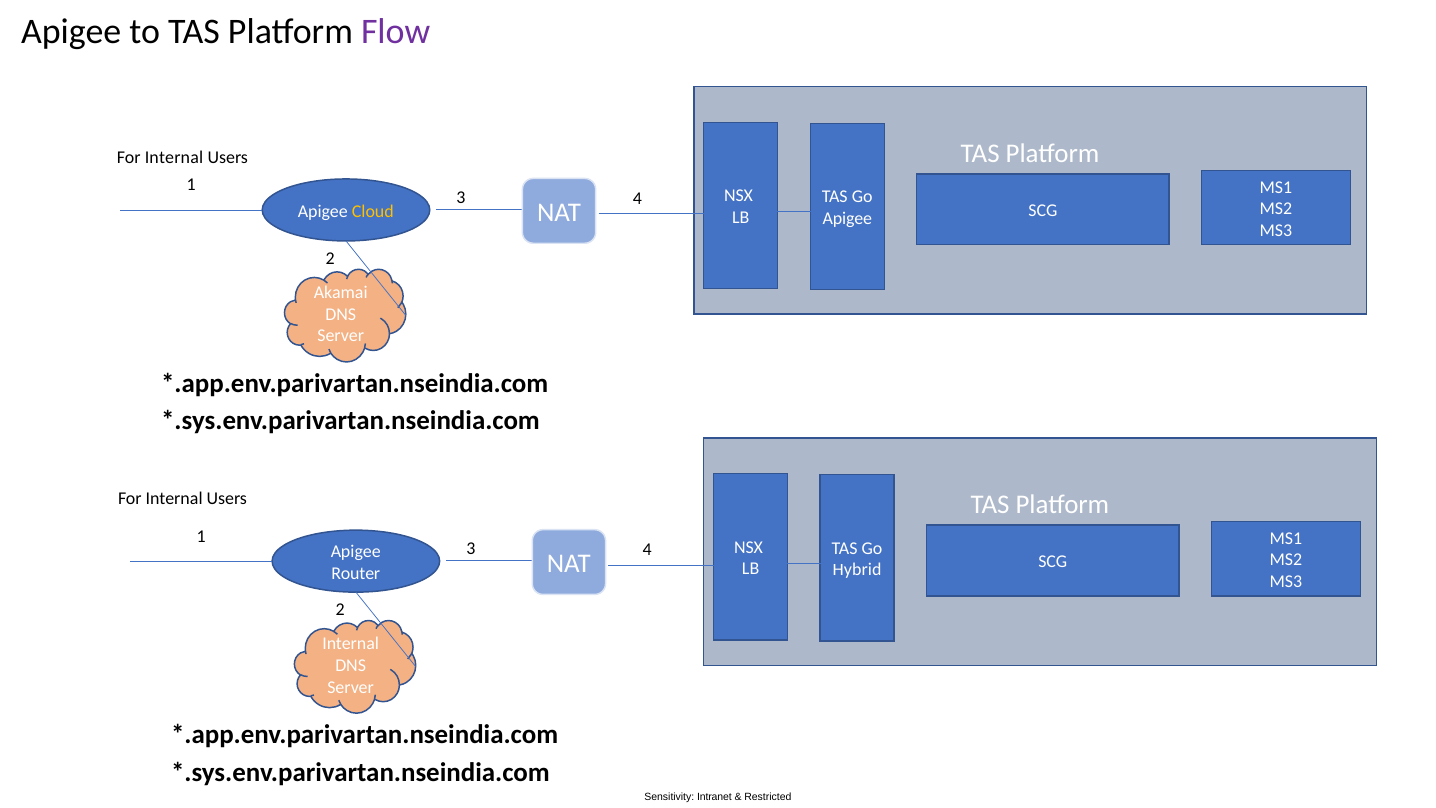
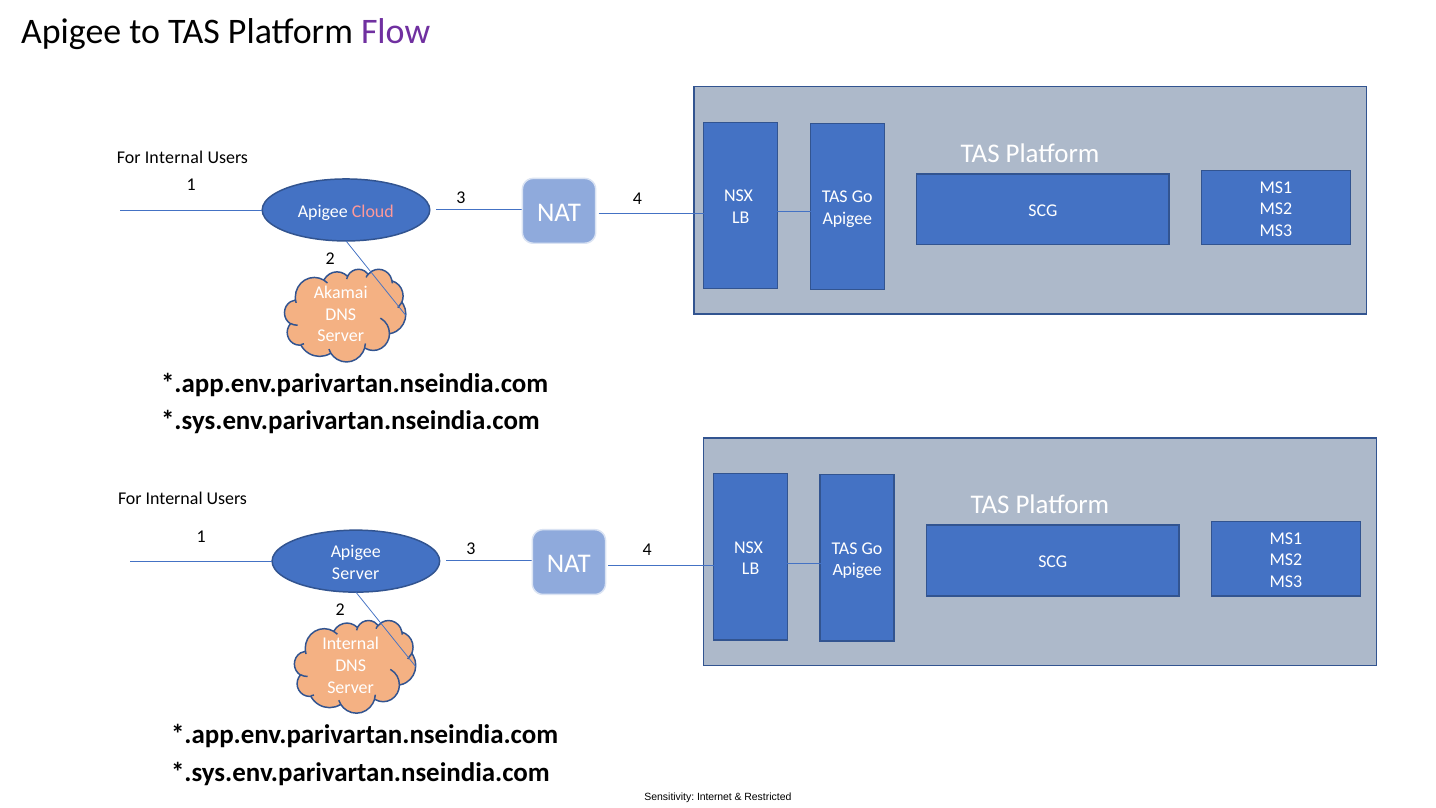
Cloud colour: yellow -> pink
Hybrid at (857, 570): Hybrid -> Apigee
Router at (356, 573): Router -> Server
Intranet: Intranet -> Internet
